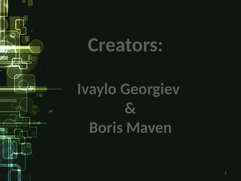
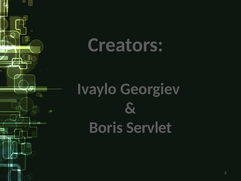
Maven: Maven -> Servlet
